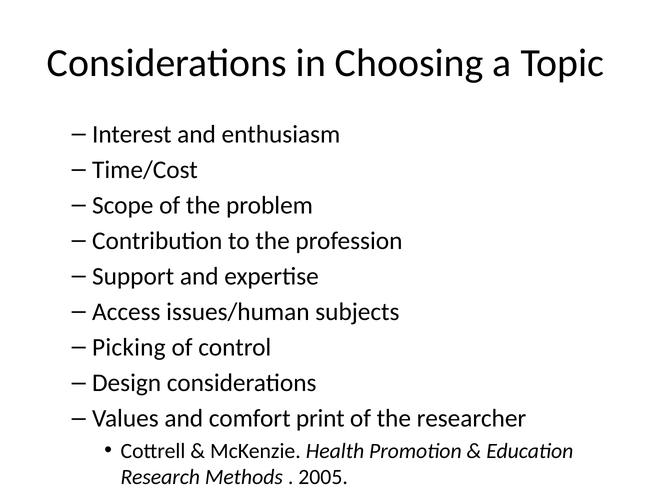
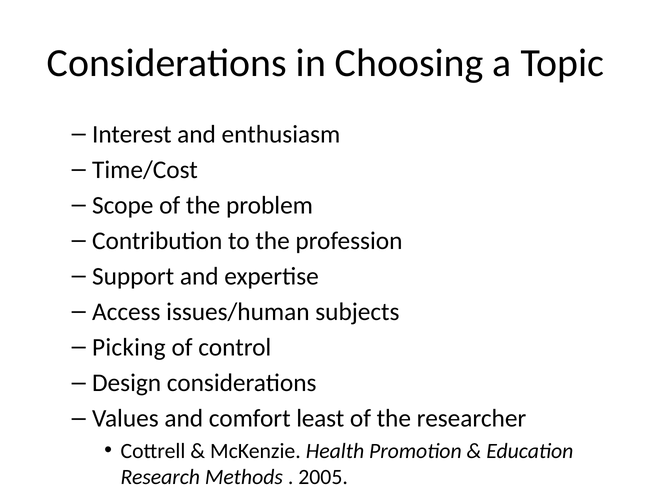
print: print -> least
